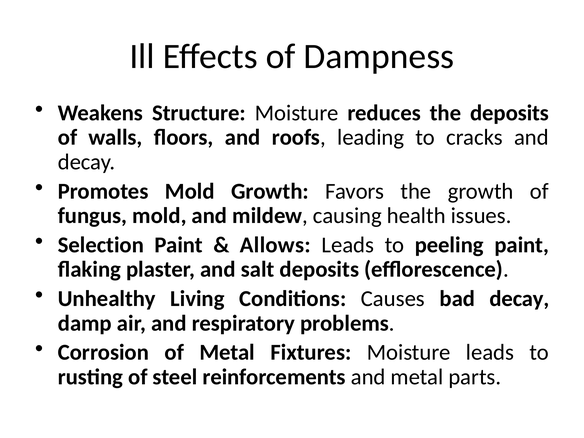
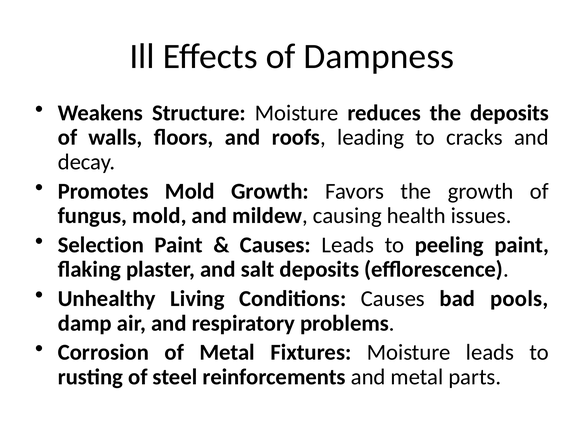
Allows at (275, 245): Allows -> Causes
bad decay: decay -> pools
